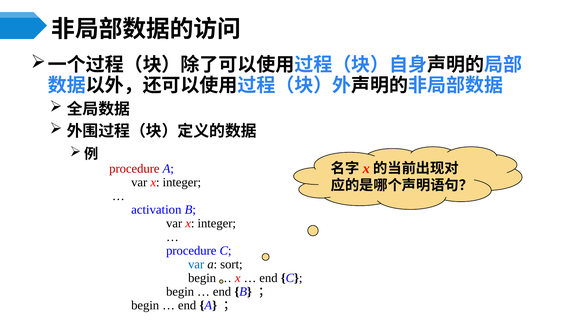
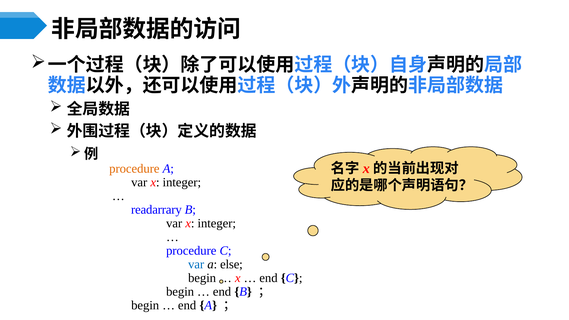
procedure at (134, 169) colour: red -> orange
activation: activation -> readarrary
sort: sort -> else
